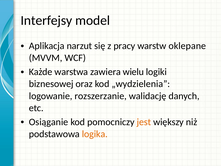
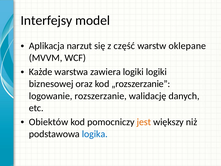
pracy: pracy -> część
zawiera wielu: wielu -> logiki
„wydzielenia: „wydzielenia -> „rozszerzanie
Osiąganie: Osiąganie -> Obiektów
logika colour: orange -> blue
